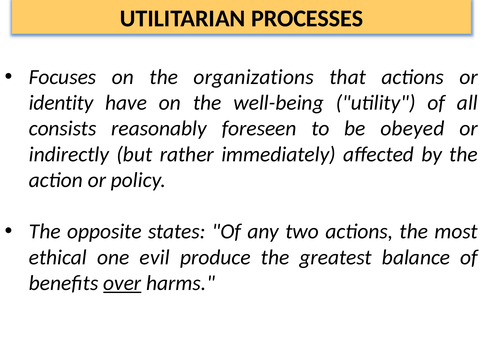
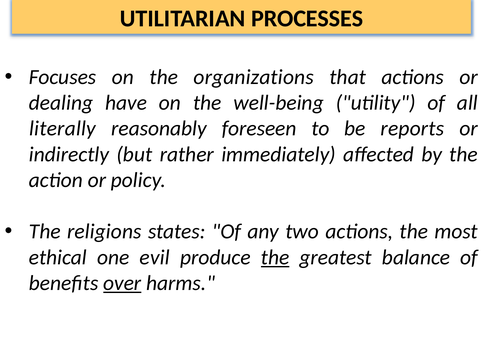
identity: identity -> dealing
consists: consists -> literally
obeyed: obeyed -> reports
opposite: opposite -> religions
the at (275, 258) underline: none -> present
